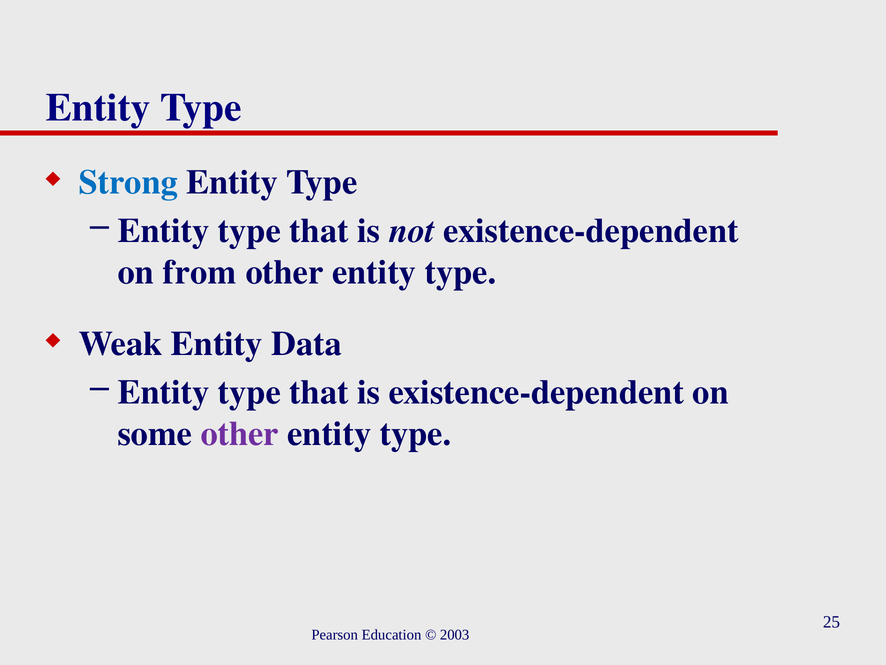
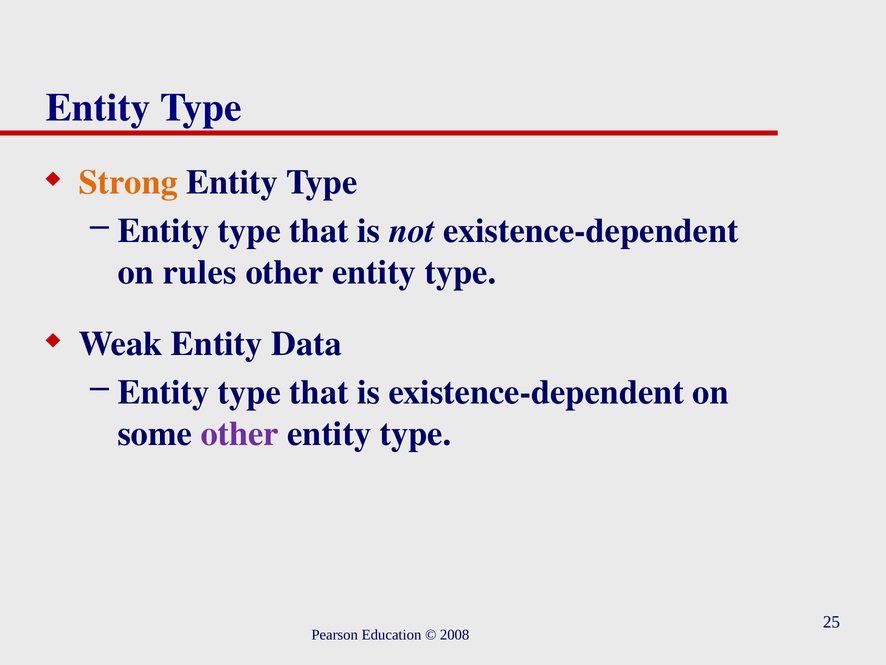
Strong colour: blue -> orange
from: from -> rules
2003: 2003 -> 2008
